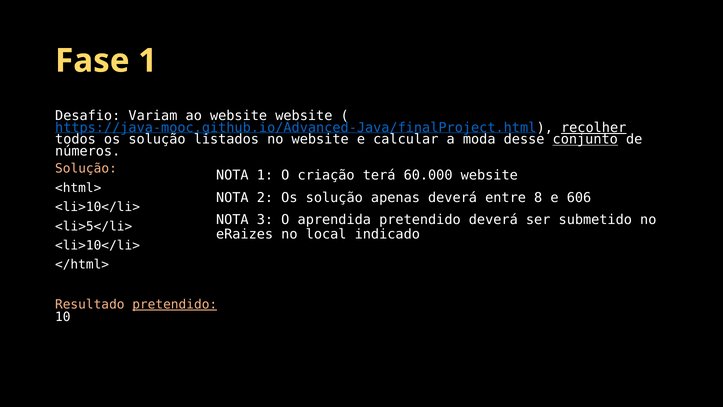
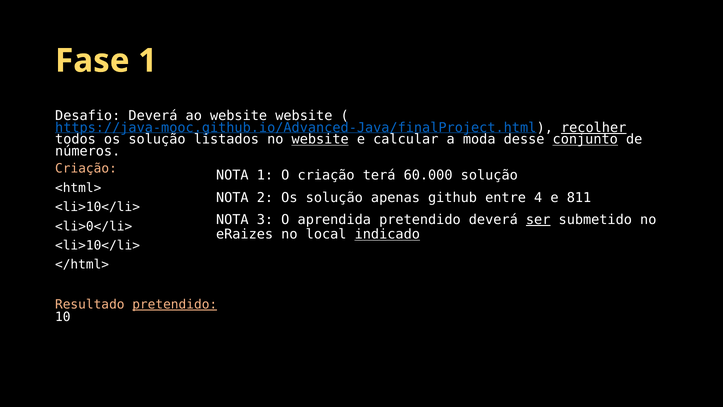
Desafio Variam: Variam -> Deverá
website at (320, 139) underline: none -> present
Solução at (86, 168): Solução -> Criação
60.000 website: website -> solução
apenas deverá: deverá -> github
8: 8 -> 4
606: 606 -> 811
ser underline: none -> present
<li>5</li>: <li>5</li> -> <li>0</li>
indicado underline: none -> present
